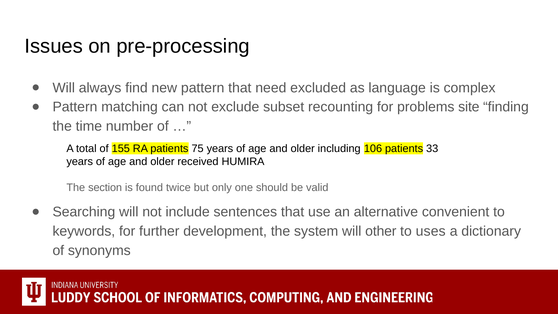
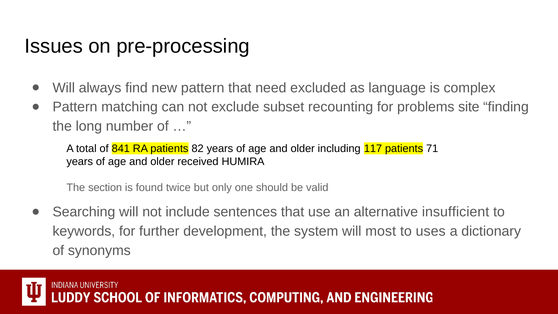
time: time -> long
155: 155 -> 841
75: 75 -> 82
106: 106 -> 117
33: 33 -> 71
convenient: convenient -> insufficient
other: other -> most
